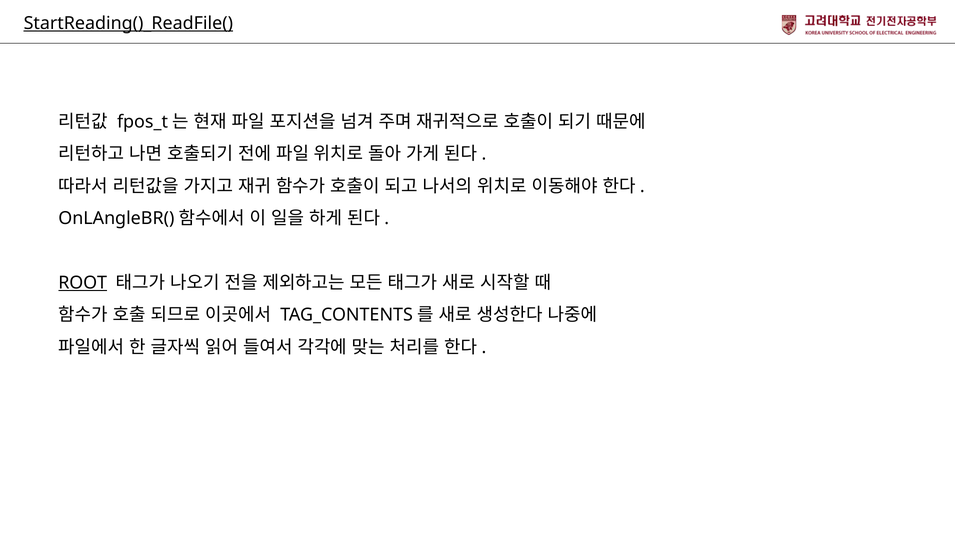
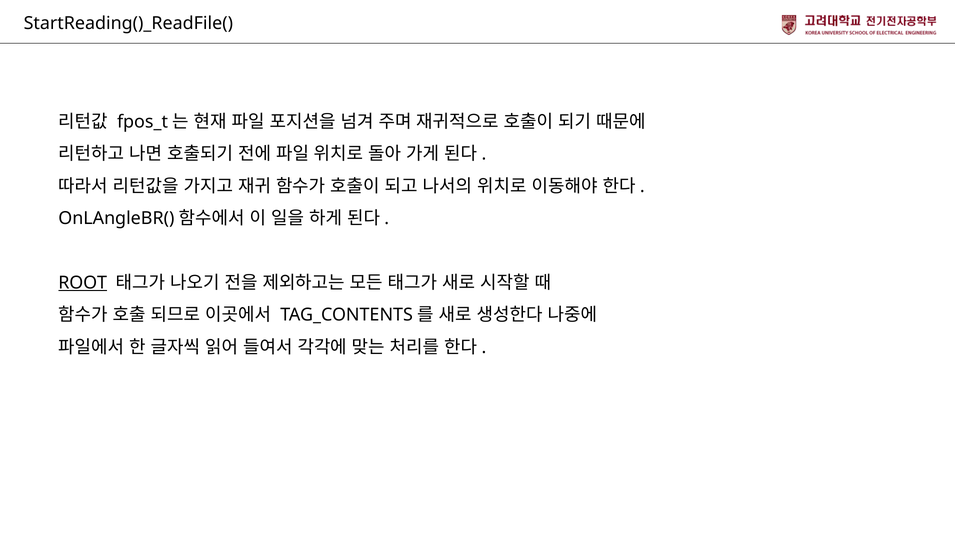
StartReading()_ReadFile( underline: present -> none
